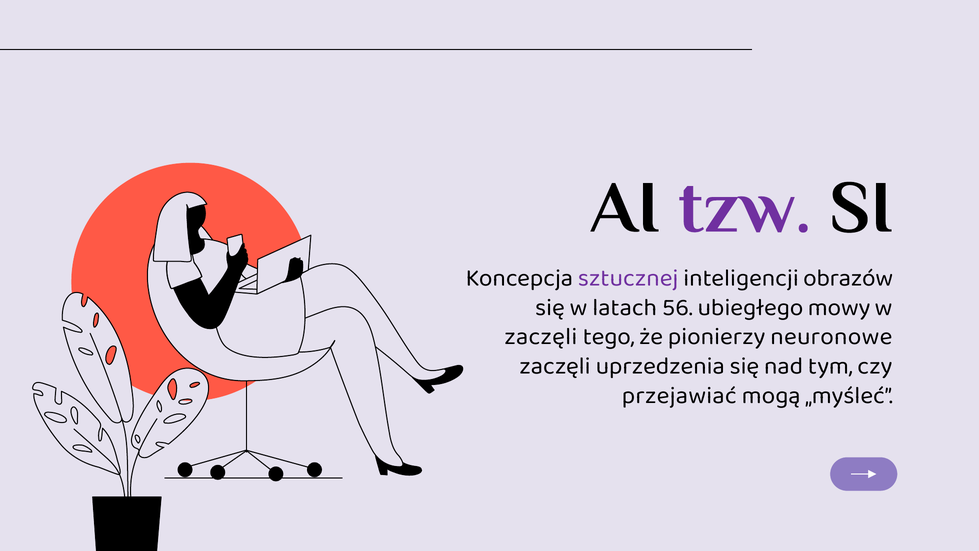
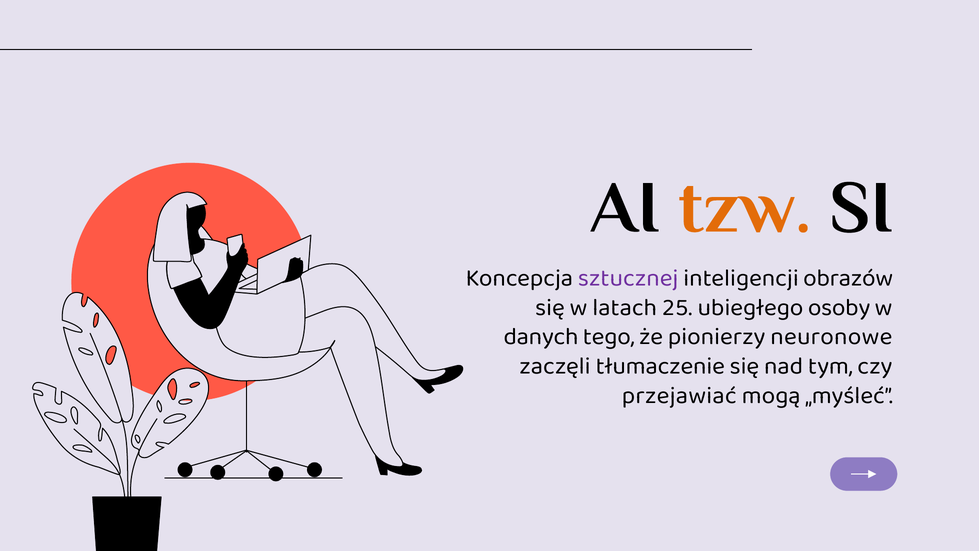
tzw colour: purple -> orange
56: 56 -> 25
mowy: mowy -> osoby
zaczęli at (541, 336): zaczęli -> danych
uprzedzenia: uprzedzenia -> tłumaczenie
